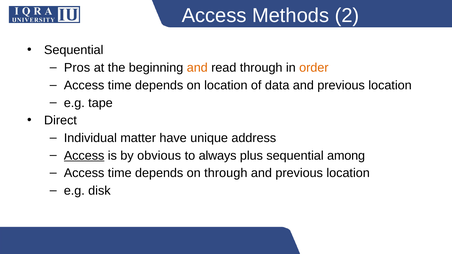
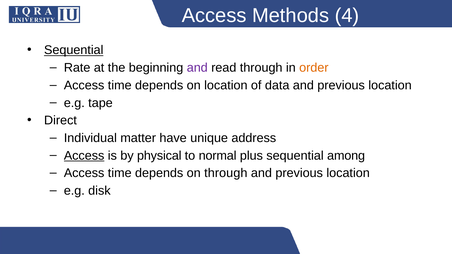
2: 2 -> 4
Sequential at (74, 50) underline: none -> present
Pros: Pros -> Rate
and at (197, 68) colour: orange -> purple
obvious: obvious -> physical
always: always -> normal
